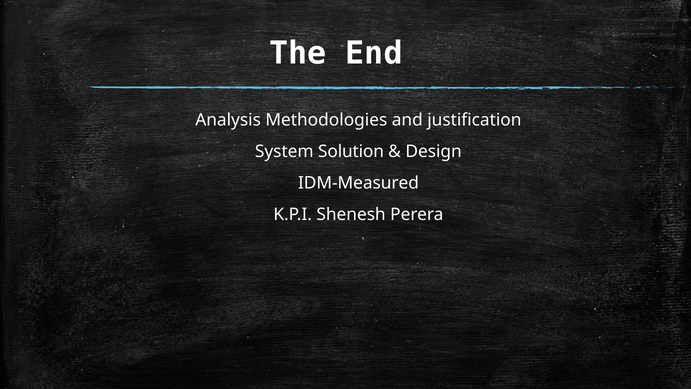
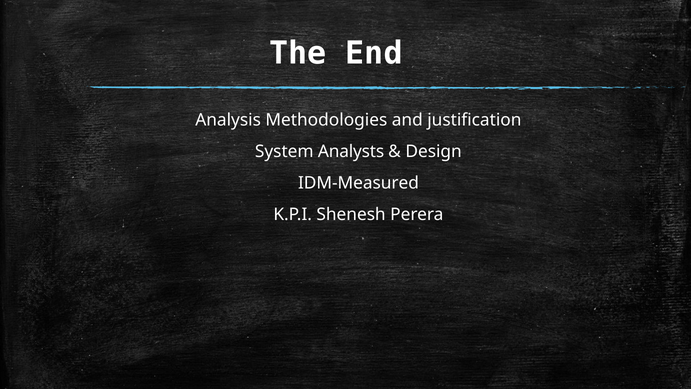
Solution: Solution -> Analysts
